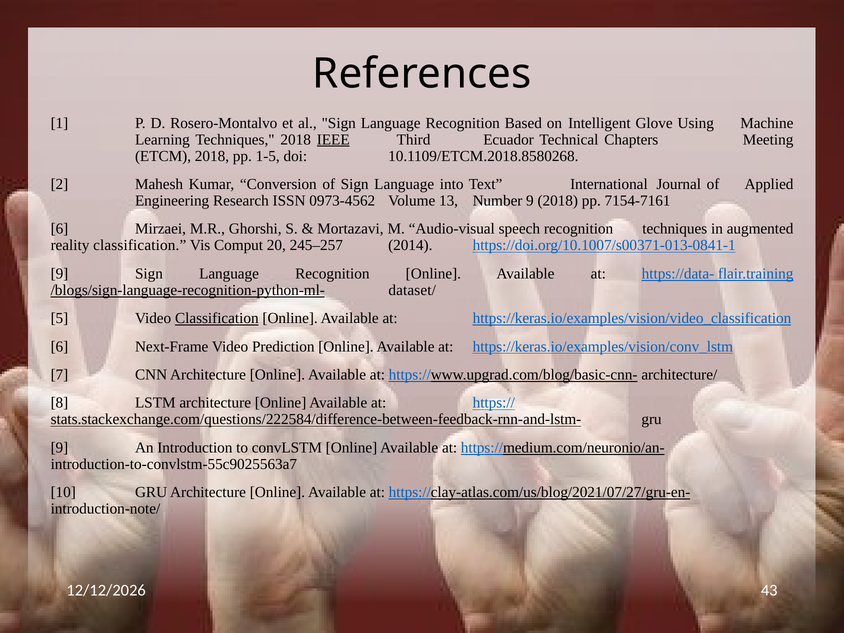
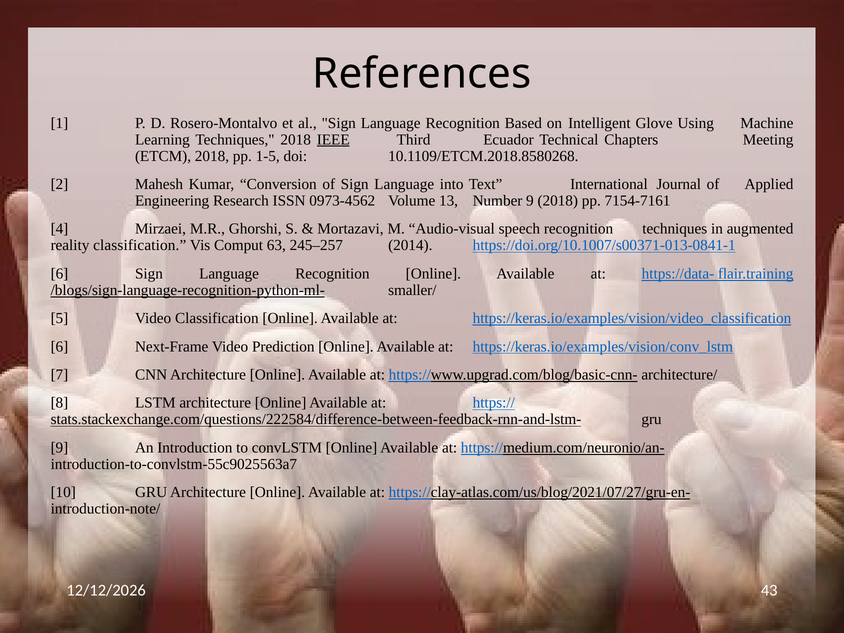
6 at (59, 229): 6 -> 4
20: 20 -> 63
9 at (59, 274): 9 -> 6
dataset/: dataset/ -> smaller/
Classification at (217, 318) underline: present -> none
